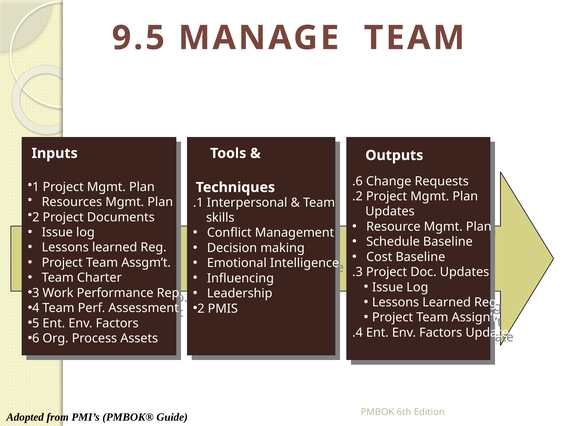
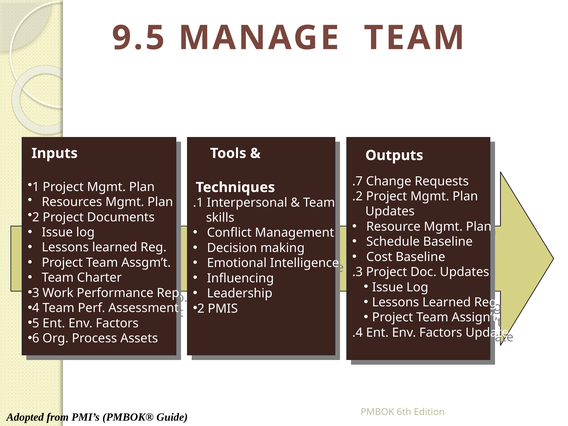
.6: .6 -> .7
